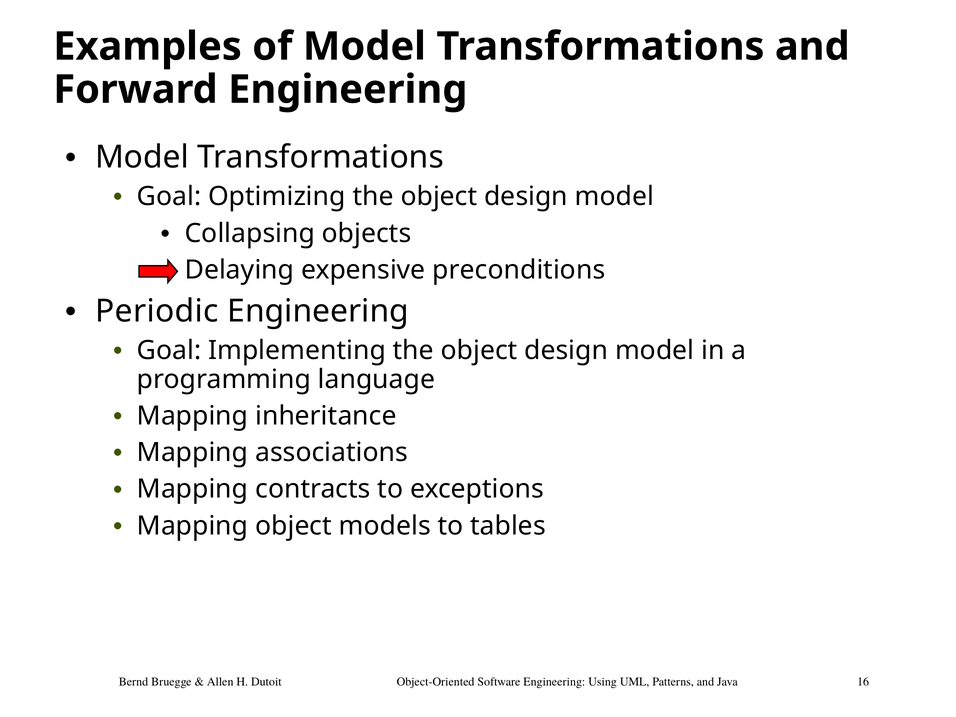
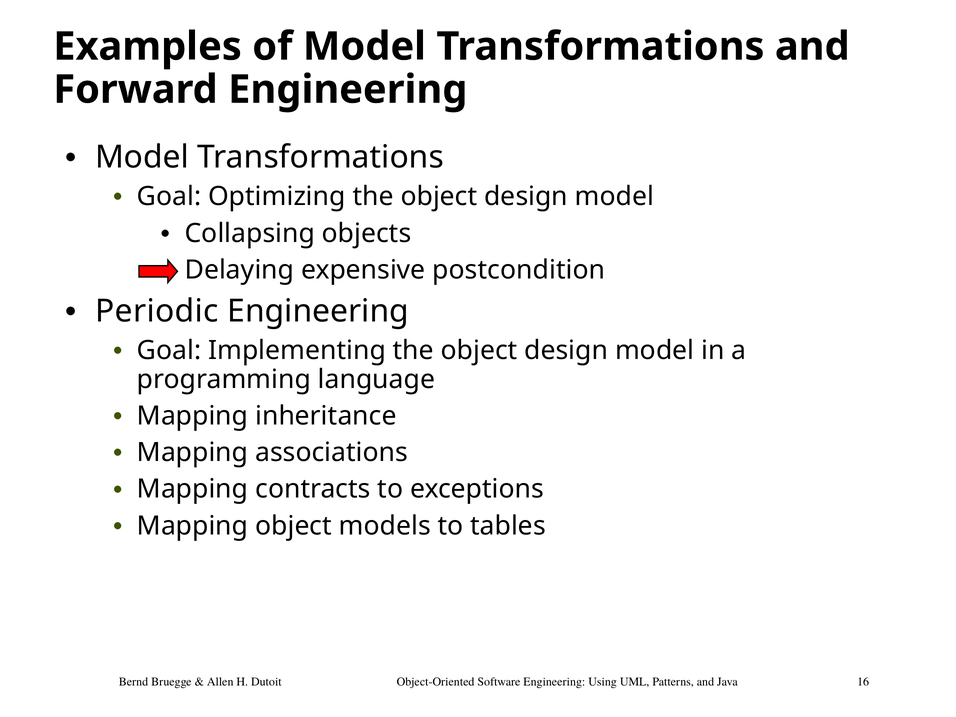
preconditions: preconditions -> postcondition
